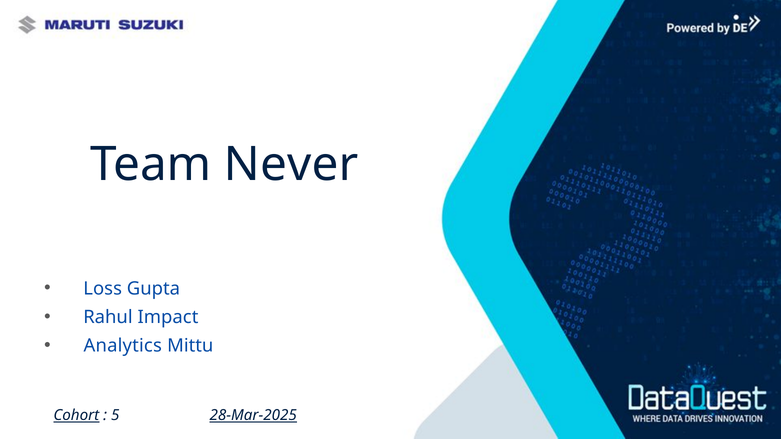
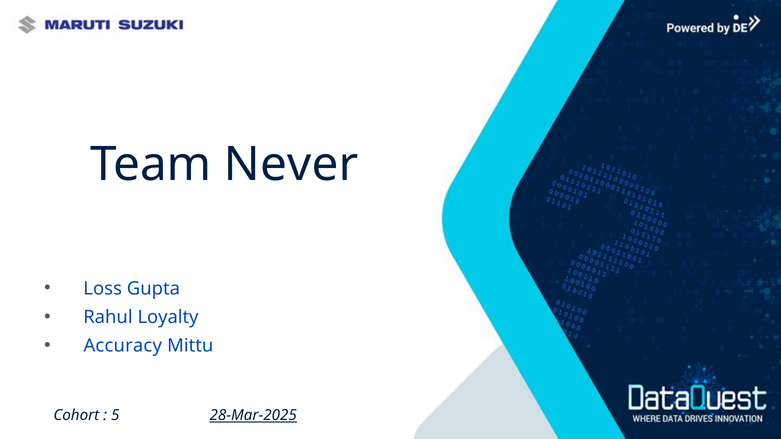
Impact: Impact -> Loyalty
Analytics: Analytics -> Accuracy
Cohort underline: present -> none
